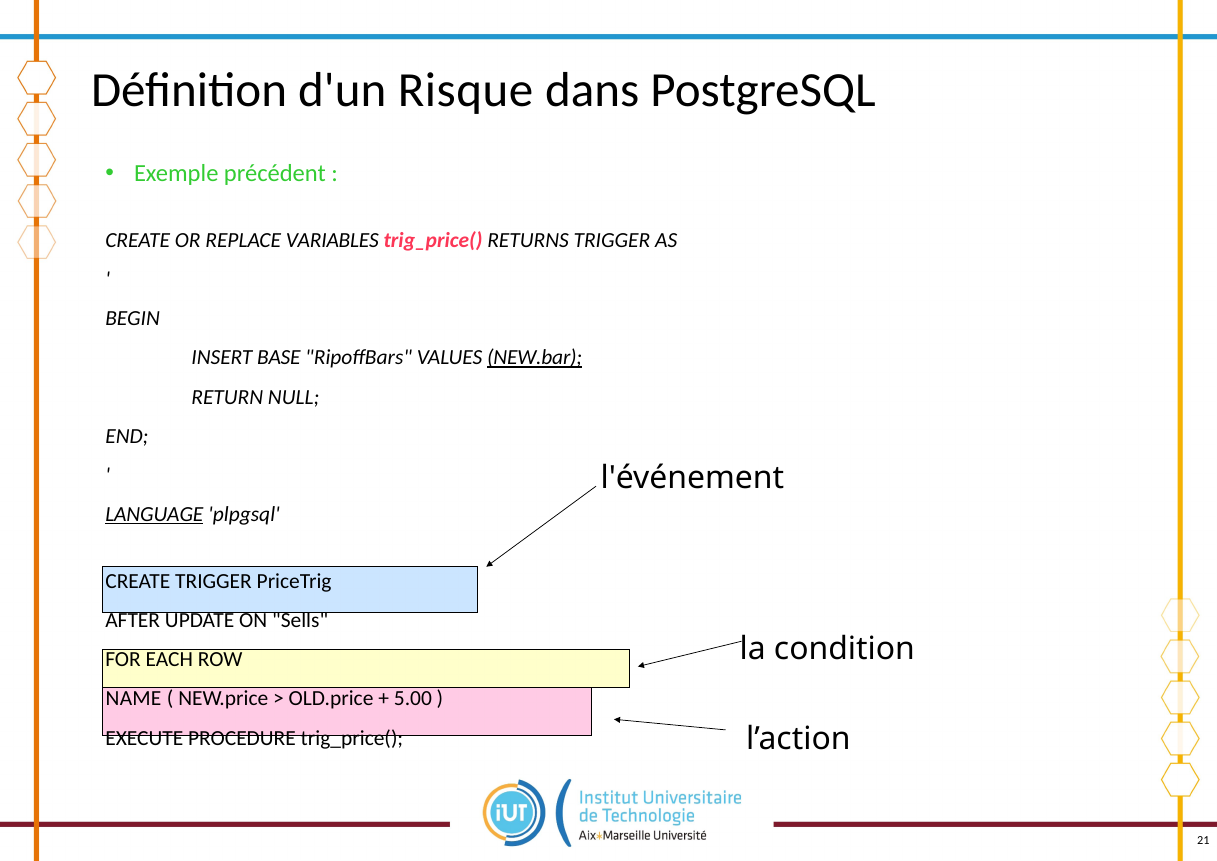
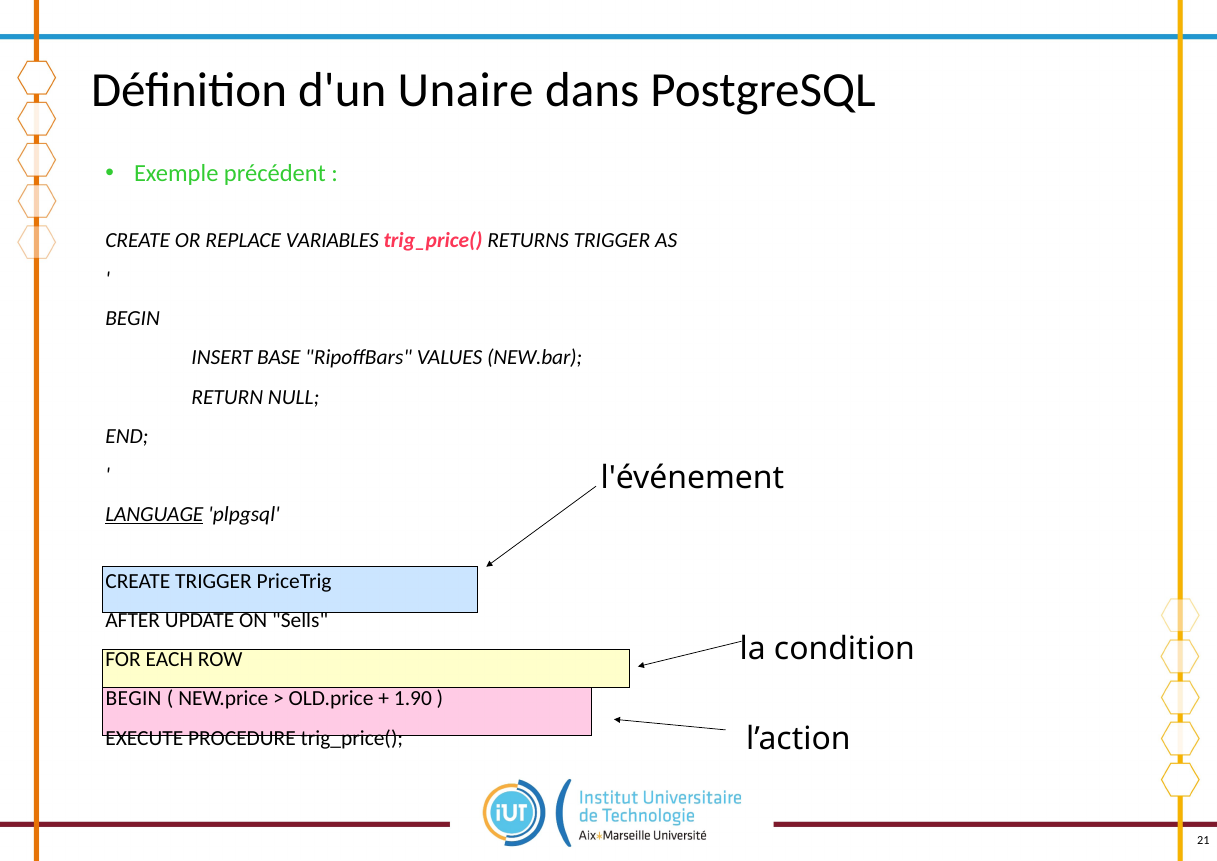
Risque: Risque -> Unaire
NEW.bar underline: present -> none
NAME at (134, 699): NAME -> BEGIN
5.00: 5.00 -> 1.90
